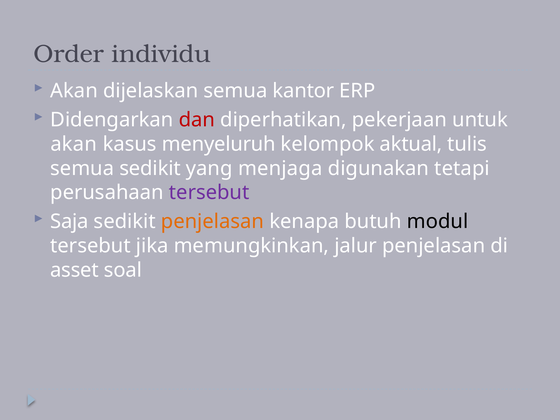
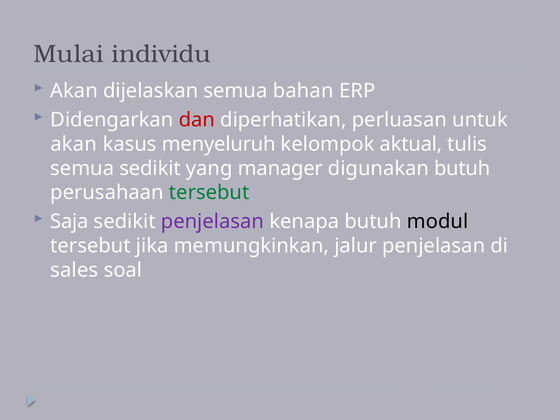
Order: Order -> Mulai
kantor: kantor -> bahan
pekerjaan: pekerjaan -> perluasan
menjaga: menjaga -> manager
digunakan tetapi: tetapi -> butuh
tersebut at (209, 193) colour: purple -> green
penjelasan at (212, 222) colour: orange -> purple
asset: asset -> sales
